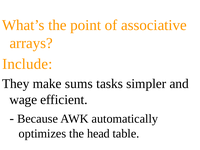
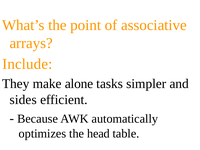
sums: sums -> alone
wage: wage -> sides
